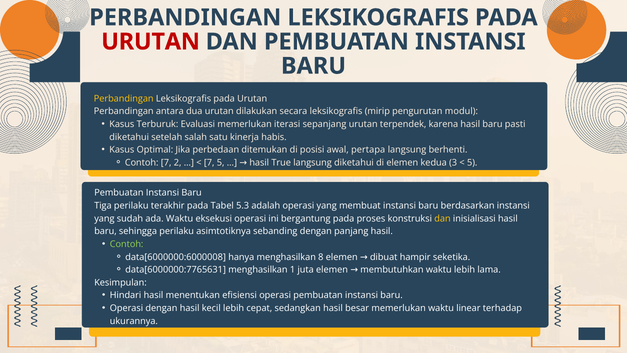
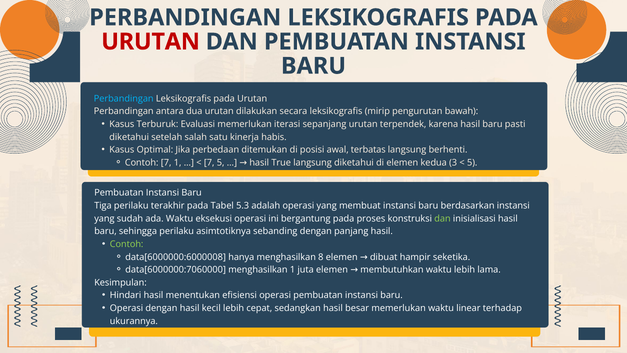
Perbandingan at (124, 99) colour: yellow -> light blue
modul: modul -> bawah
pertapa: pertapa -> terbatas
7 2: 2 -> 1
dan at (442, 218) colour: yellow -> light green
data[6000000:7765631: data[6000000:7765631 -> data[6000000:7060000
